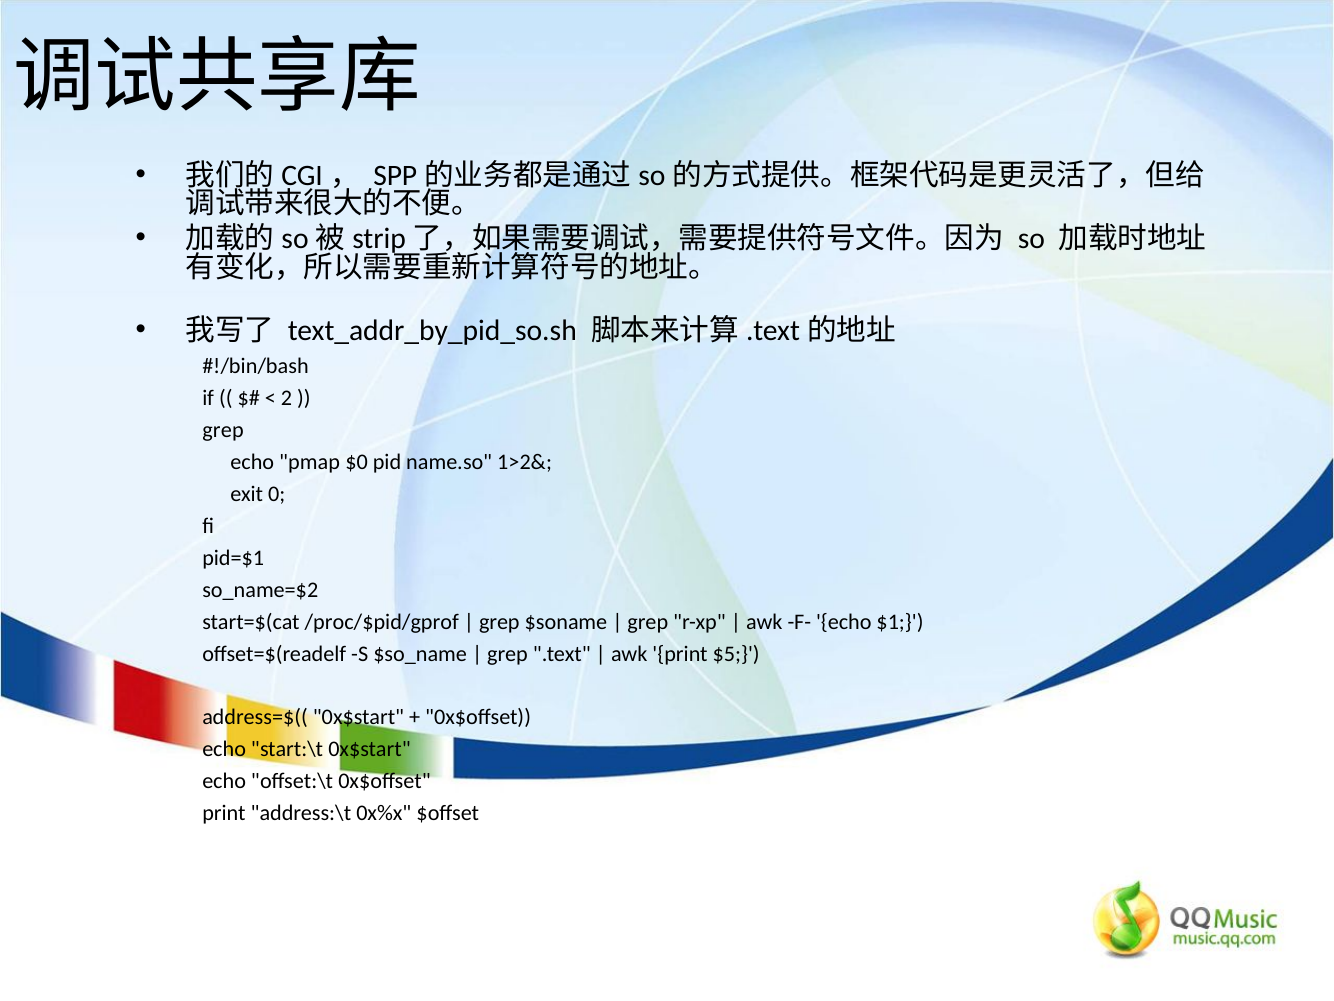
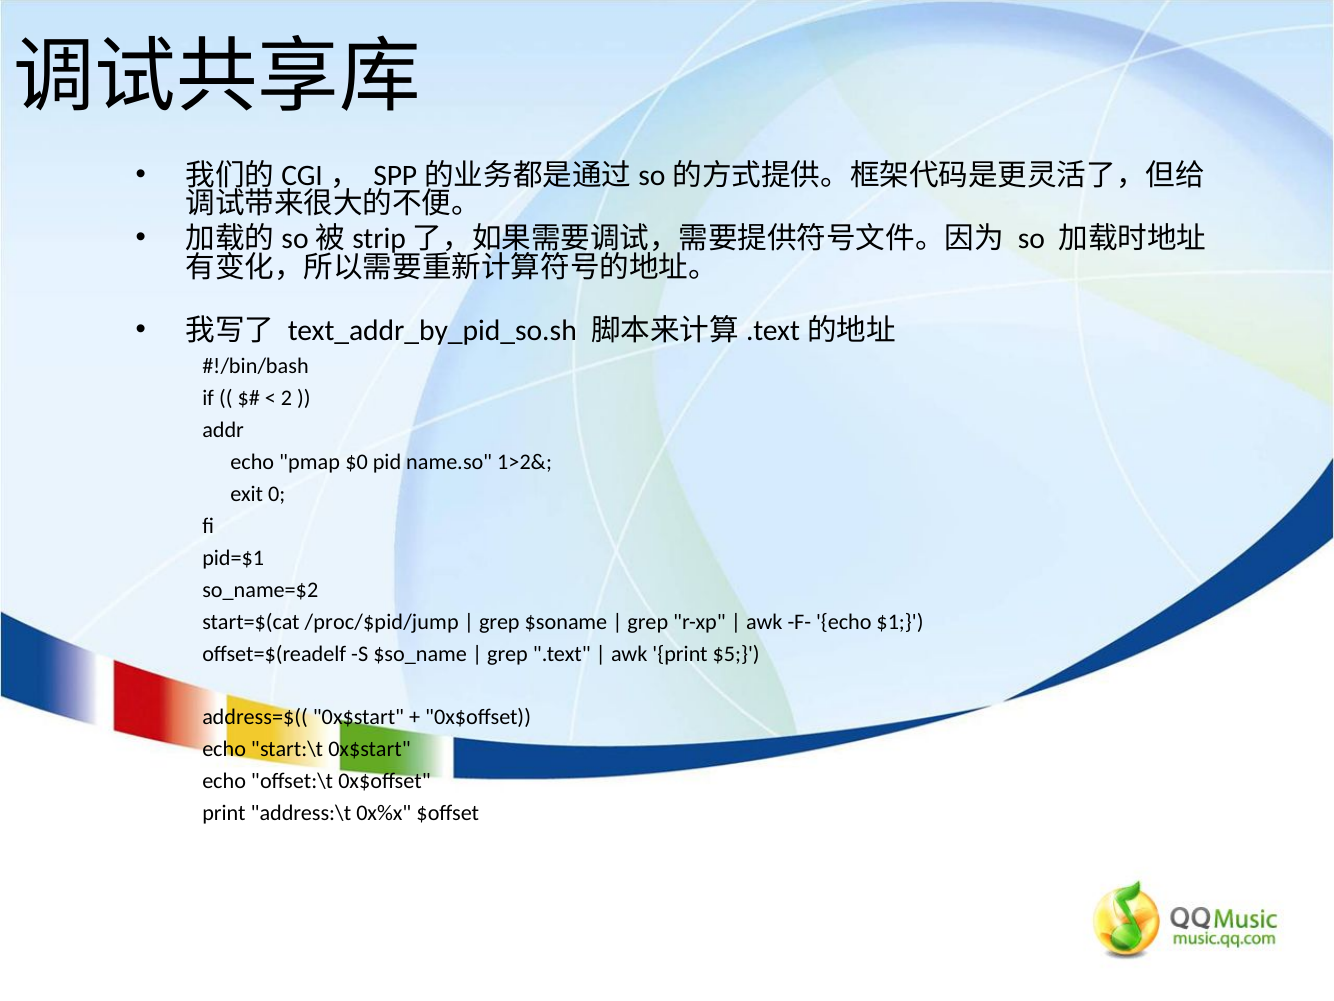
grep at (223, 430): grep -> addr
/proc/$pid/gprof: /proc/$pid/gprof -> /proc/$pid/jump
